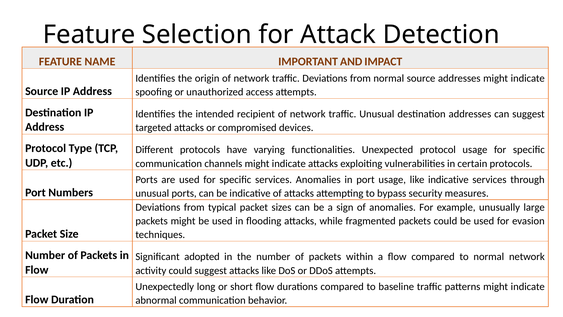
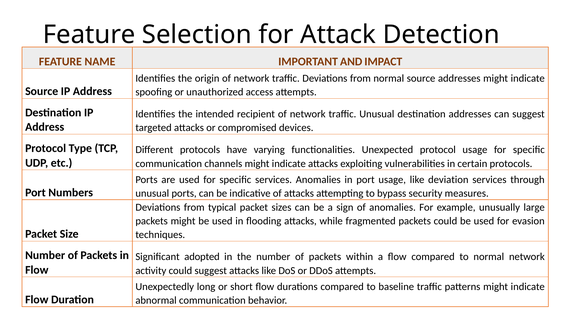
like indicative: indicative -> deviation
